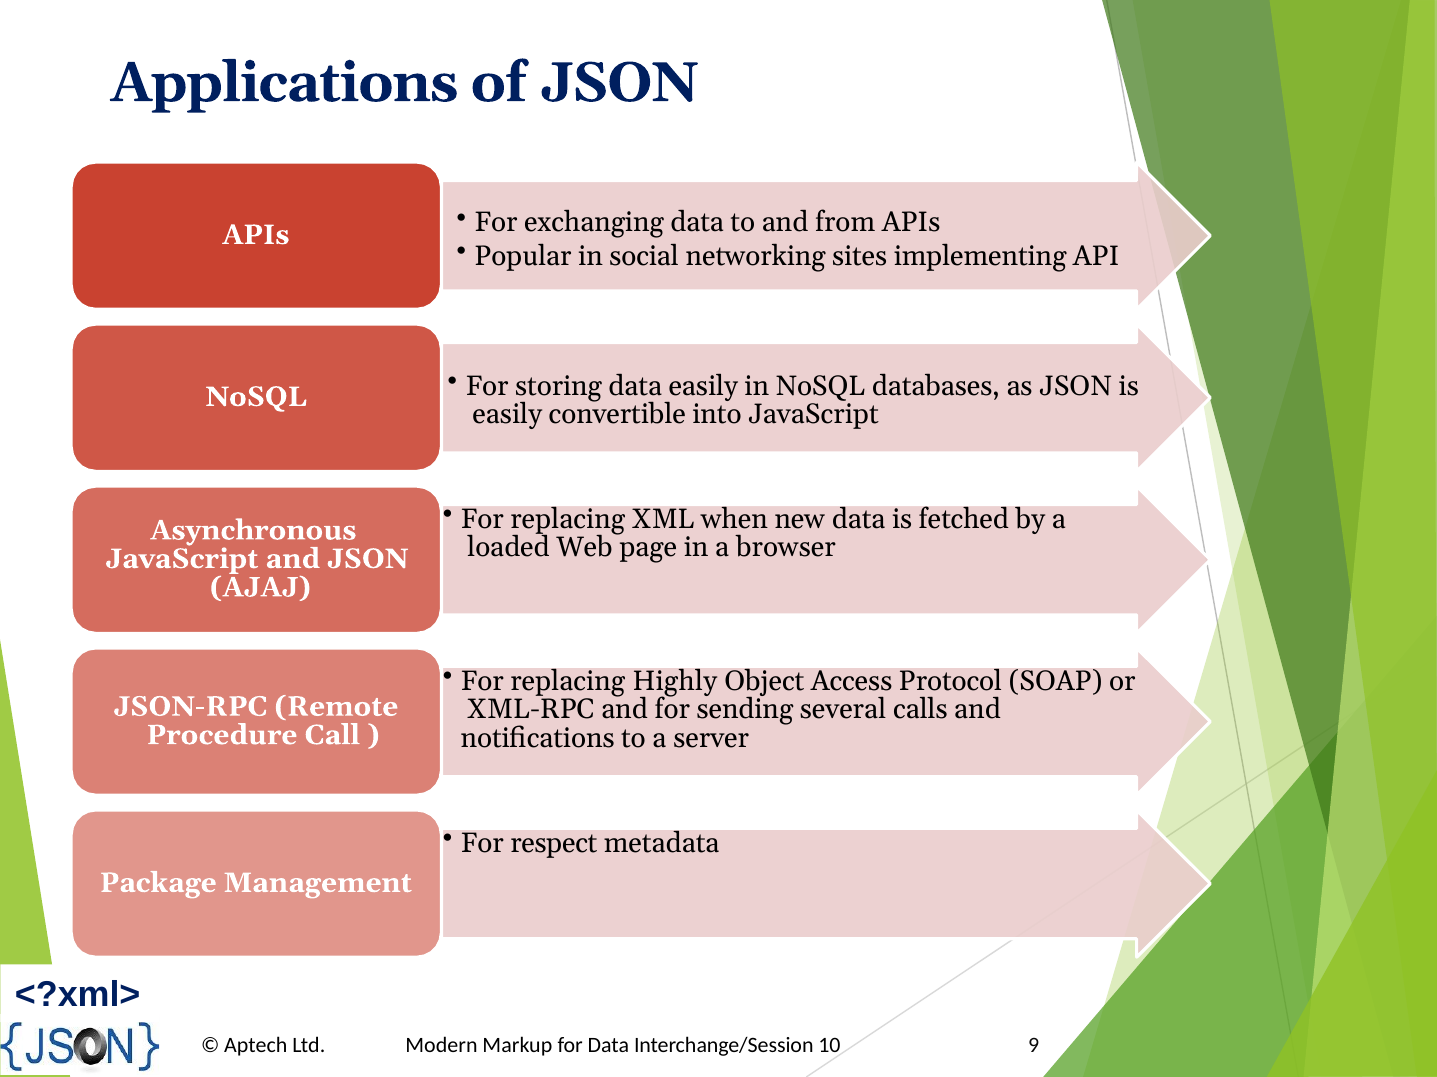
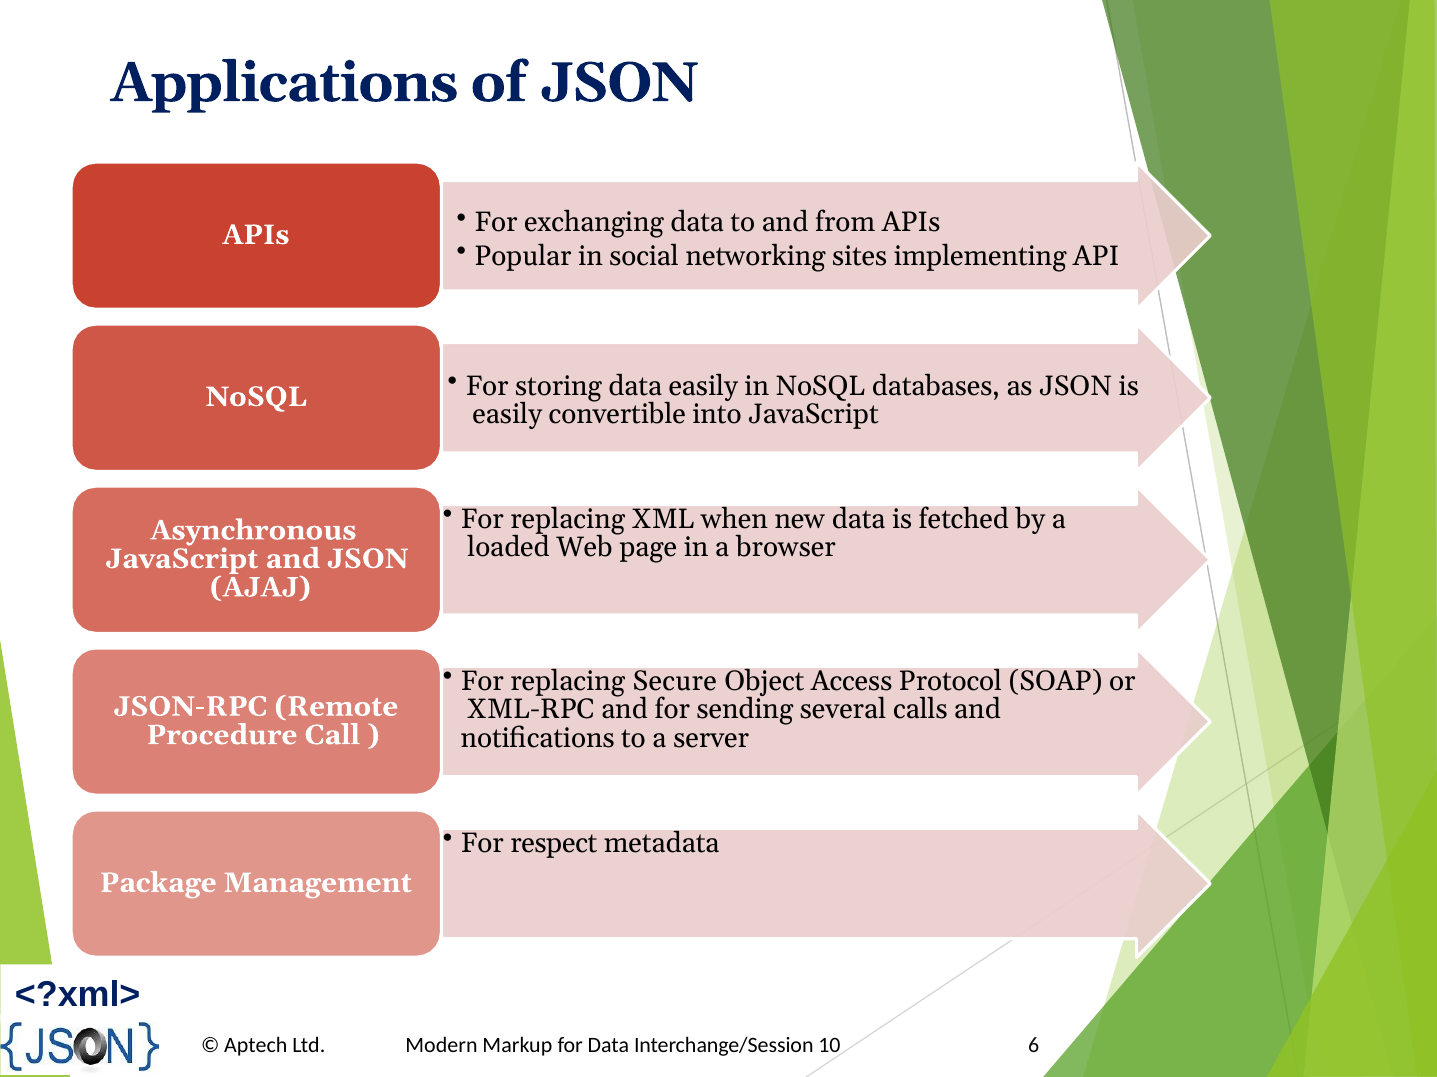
Highly: Highly -> Secure
9: 9 -> 6
